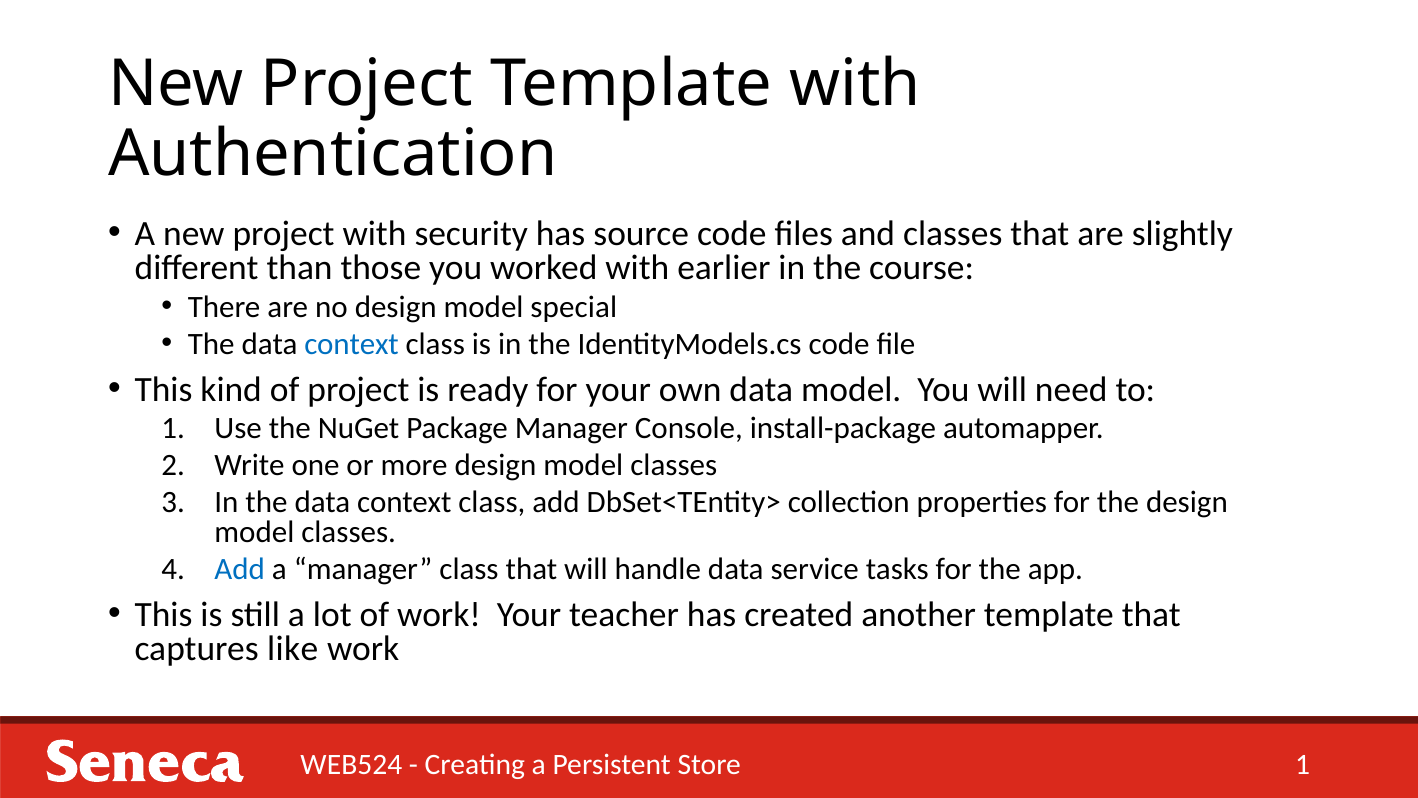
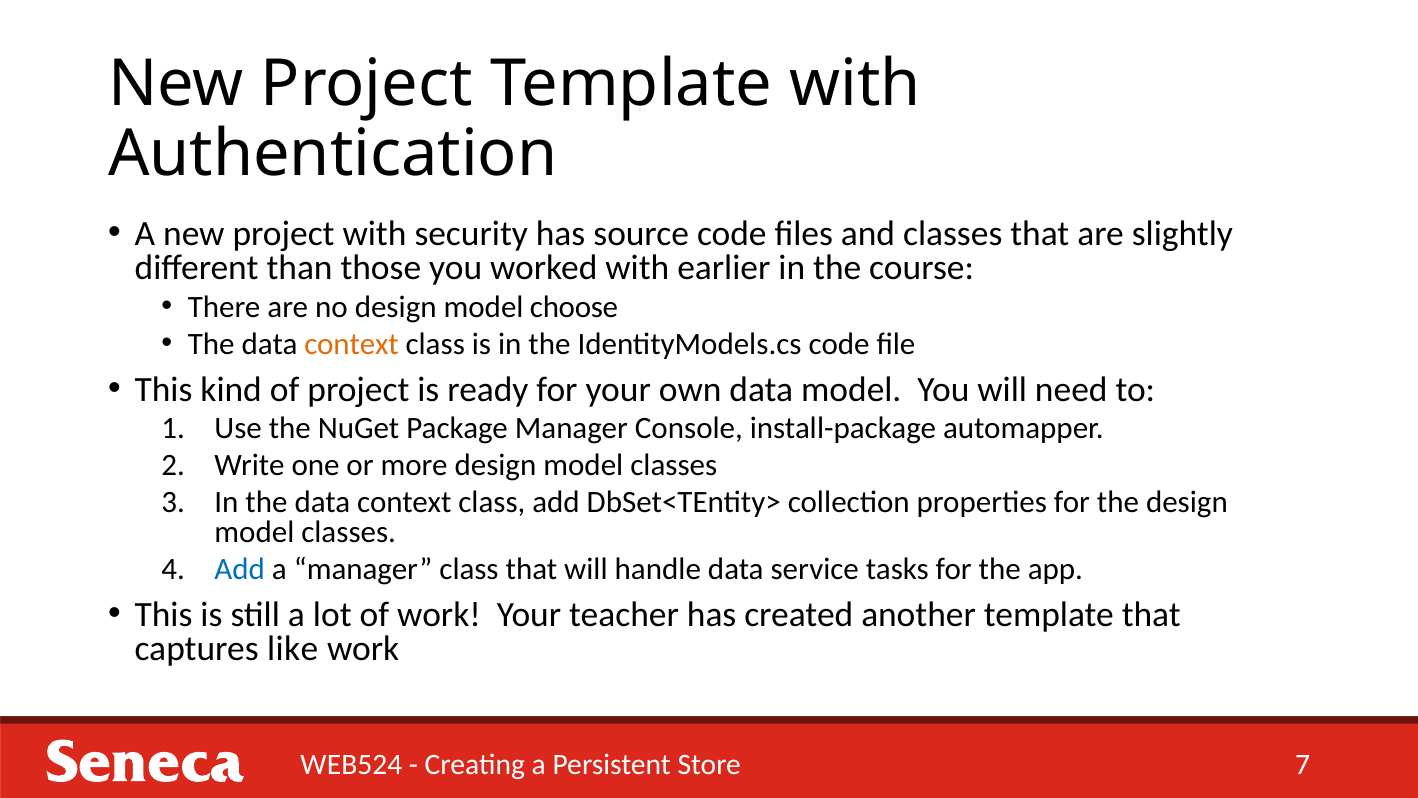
special: special -> choose
context at (352, 344) colour: blue -> orange
Store 1: 1 -> 7
